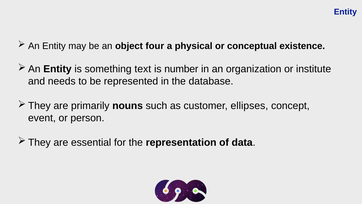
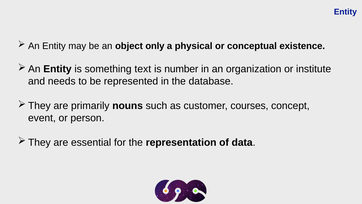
four: four -> only
ellipses: ellipses -> courses
